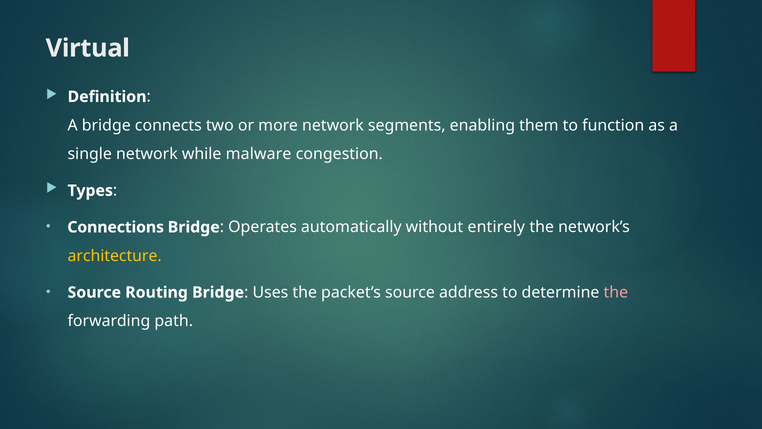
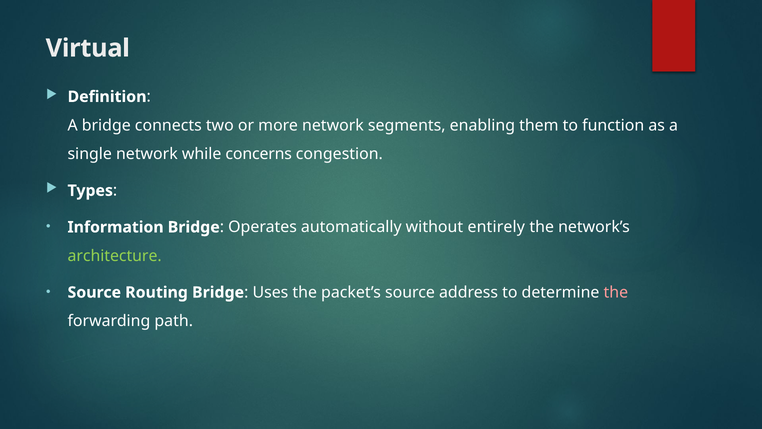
malware: malware -> concerns
Connections: Connections -> Information
architecture colour: yellow -> light green
